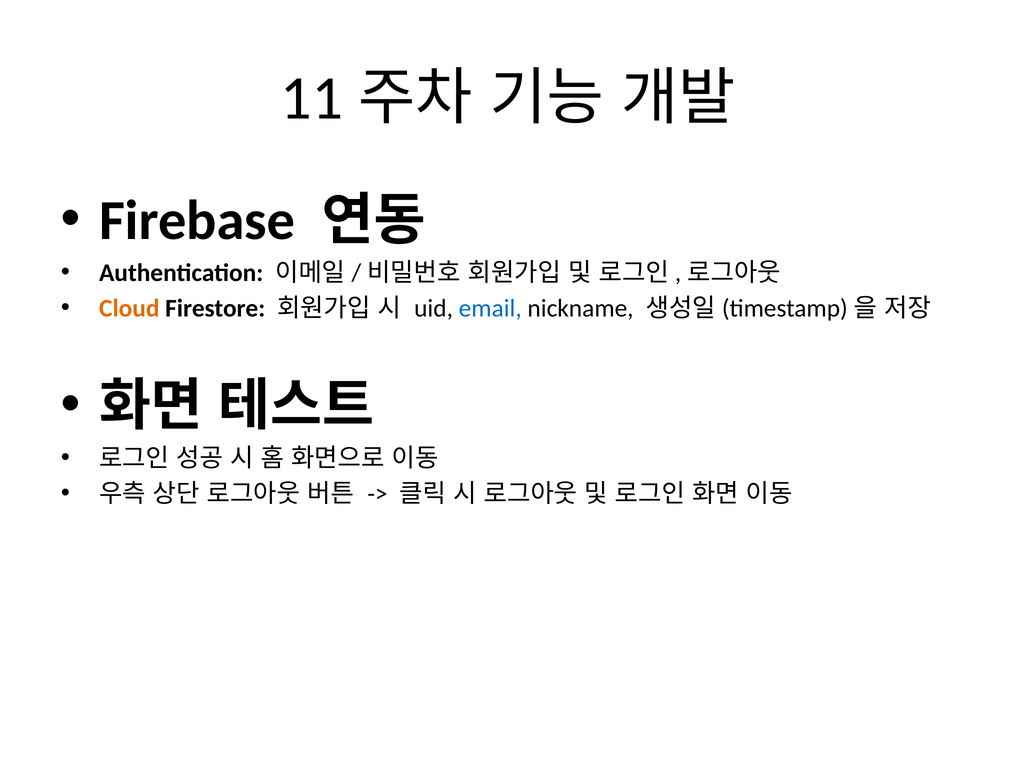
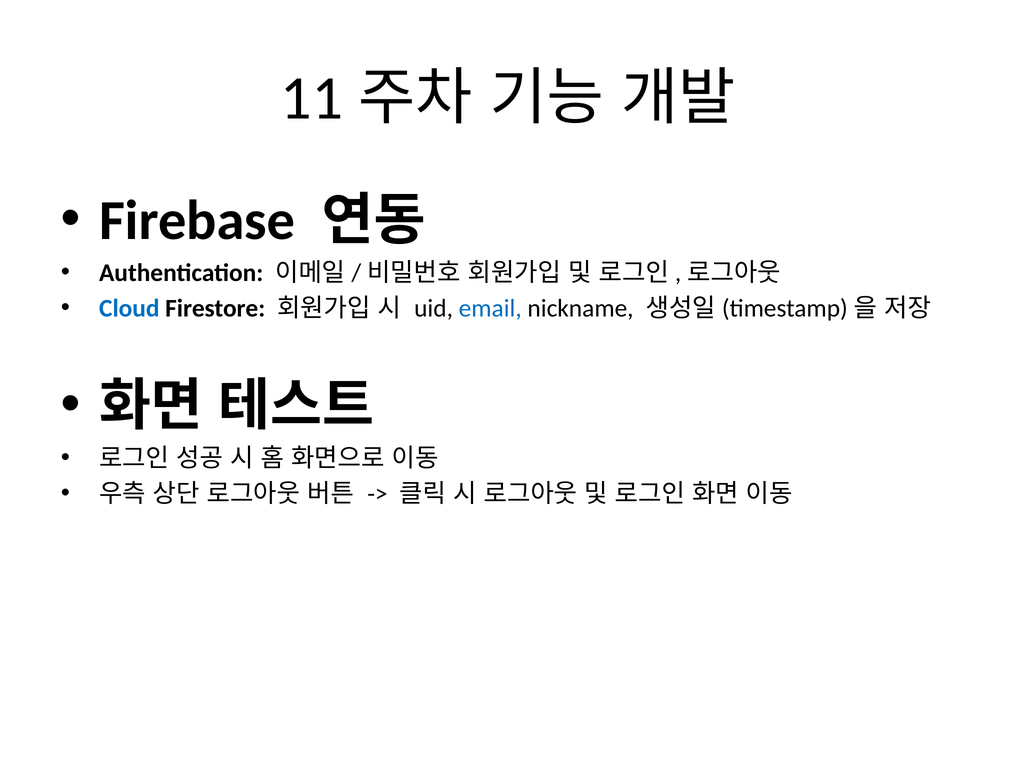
Cloud colour: orange -> blue
